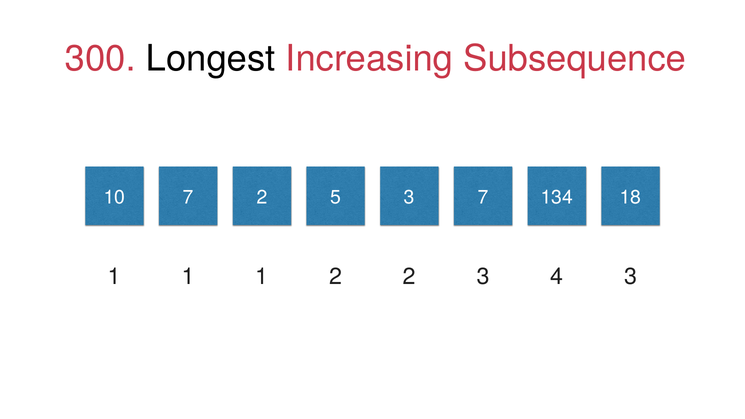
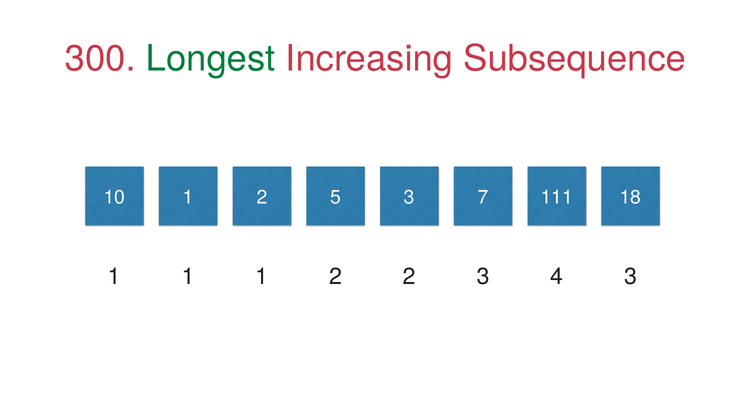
Longest colour: black -> green
10 7: 7 -> 1
134: 134 -> 111
